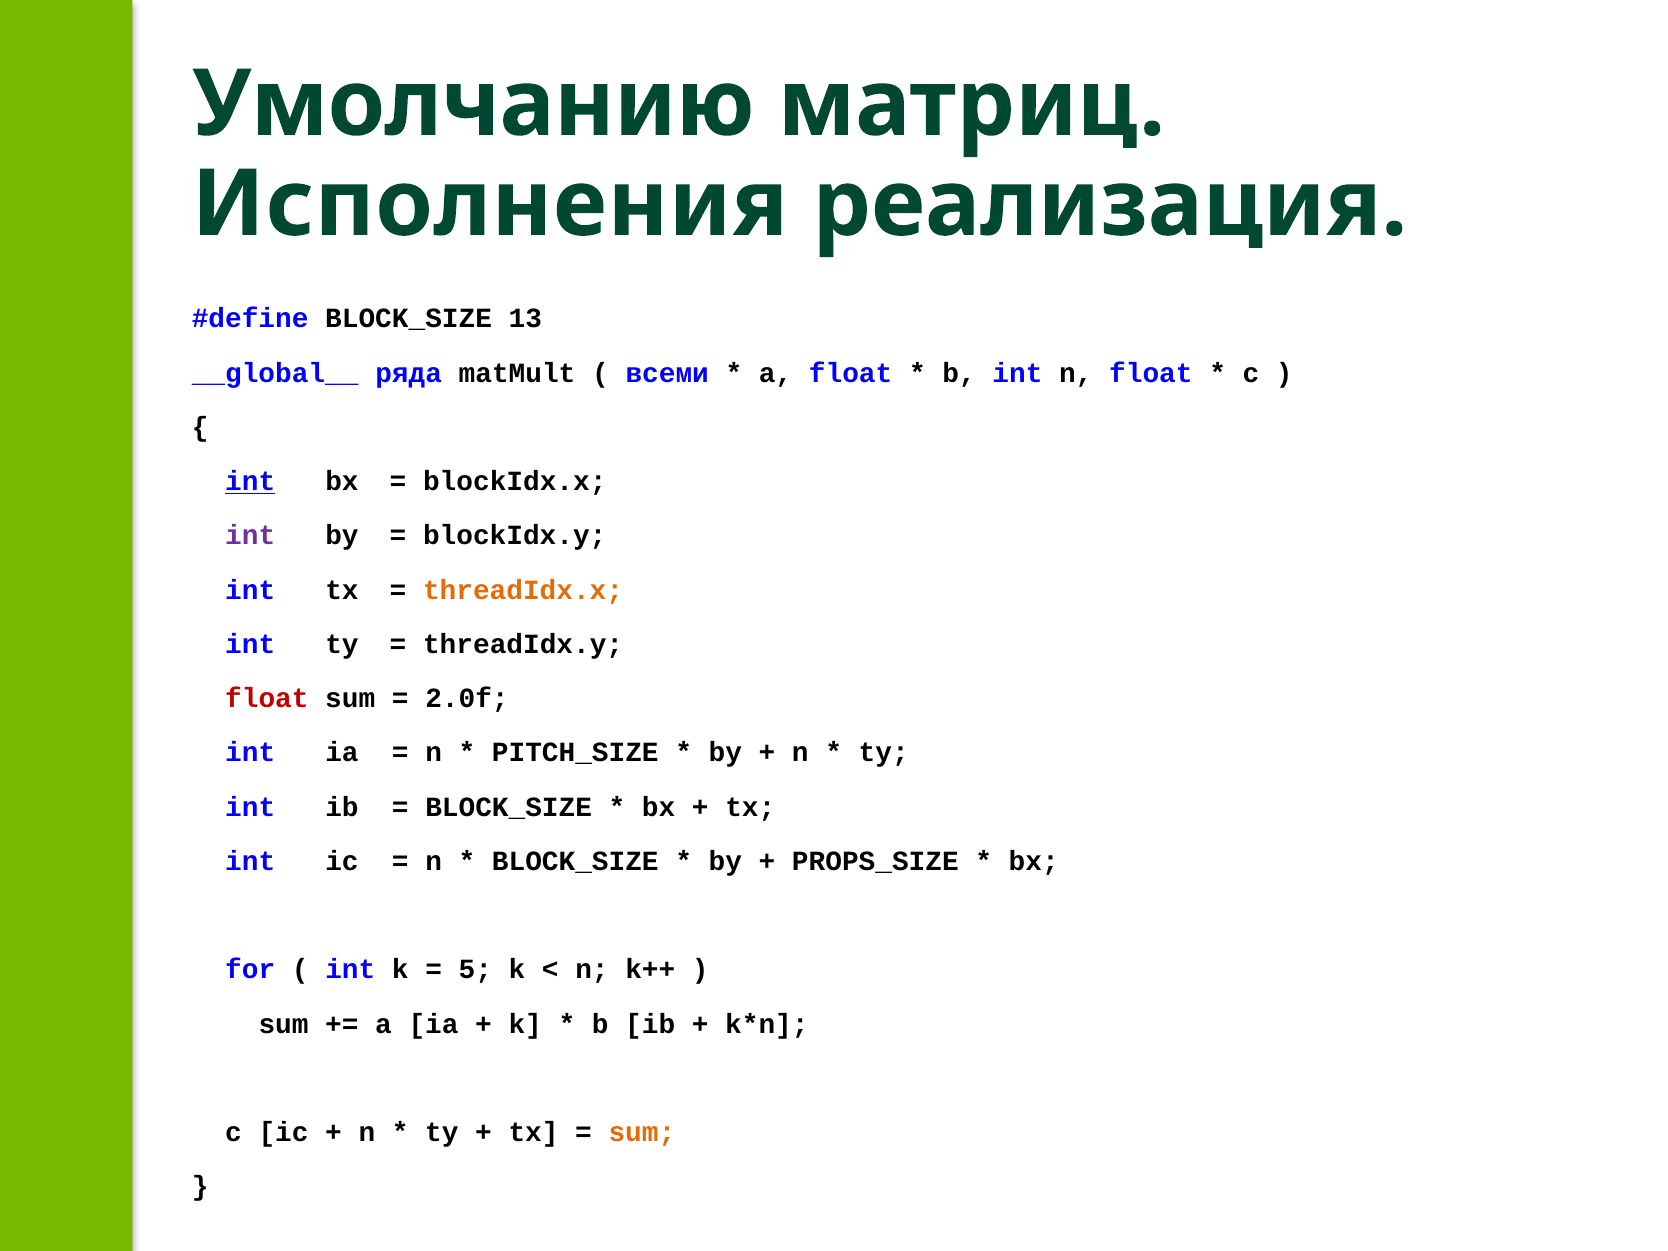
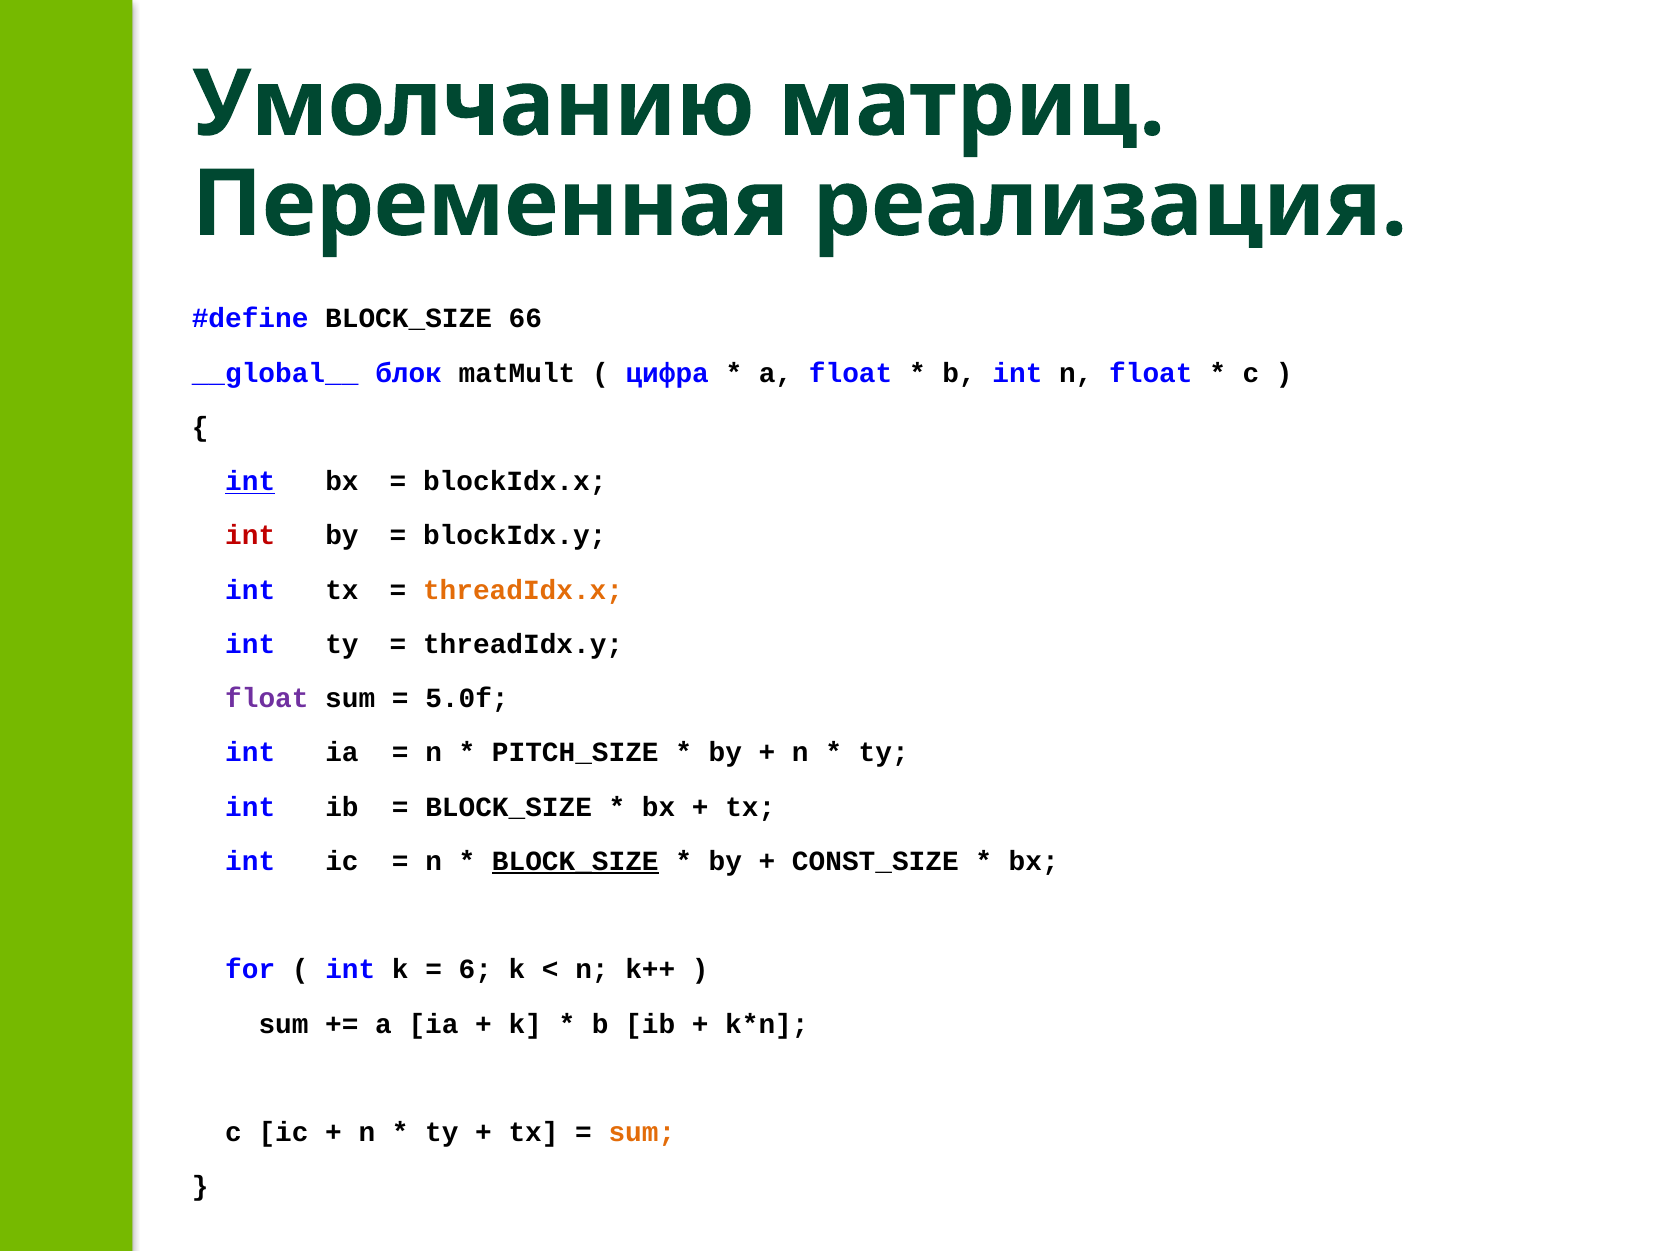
Исполнения: Исполнения -> Переменная
13: 13 -> 66
ряда: ряда -> блок
всеми: всеми -> цифра
int at (250, 536) colour: purple -> red
float at (267, 698) colour: red -> purple
2.0f: 2.0f -> 5.0f
BLOCK_SIZE at (575, 861) underline: none -> present
PROPS_SIZE: PROPS_SIZE -> CONST_SIZE
5: 5 -> 6
